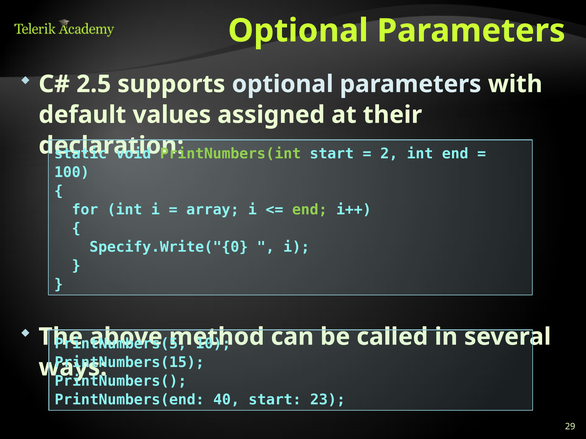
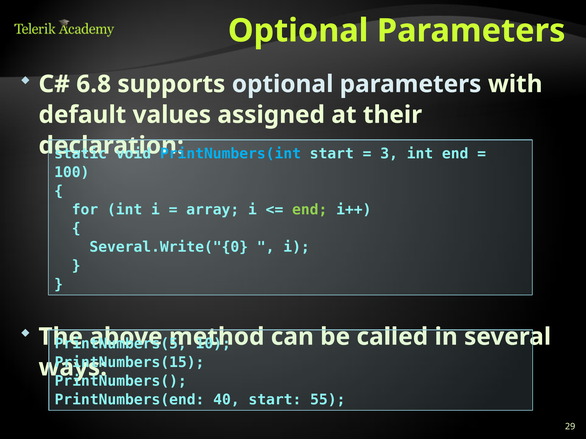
2.5: 2.5 -> 6.8
PrintNumbers(int colour: light green -> light blue
2: 2 -> 3
Specify.Write("{0: Specify.Write("{0 -> Several.Write("{0
23: 23 -> 55
